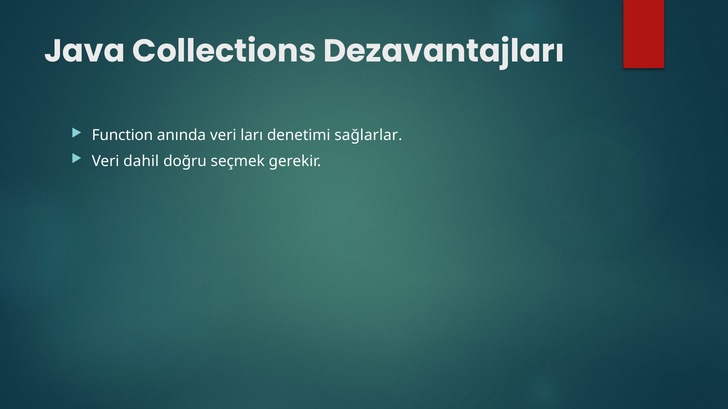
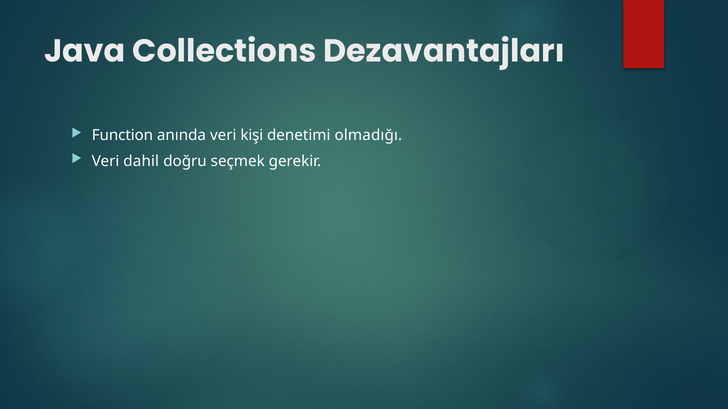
ları: ları -> kişi
sağlarlar: sağlarlar -> olmadığı
